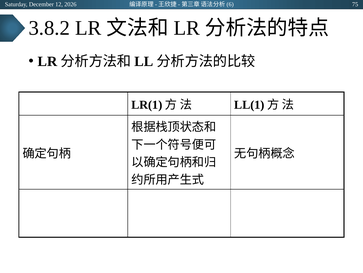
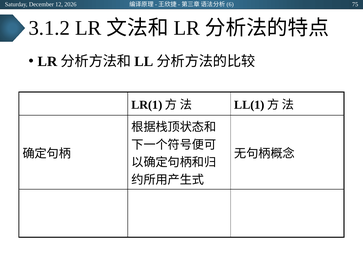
3.8.2: 3.8.2 -> 3.1.2
